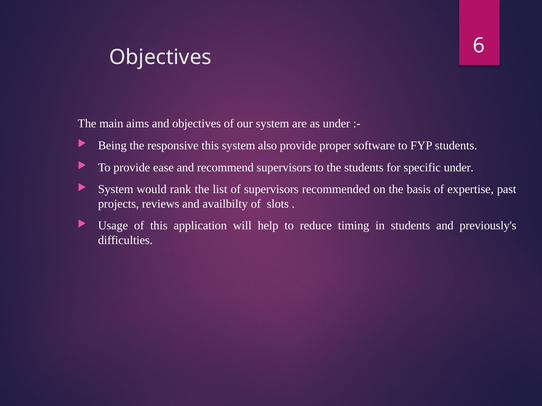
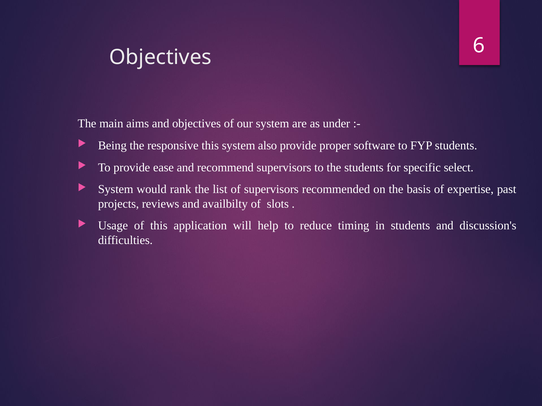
specific under: under -> select
previously's: previously's -> discussion's
